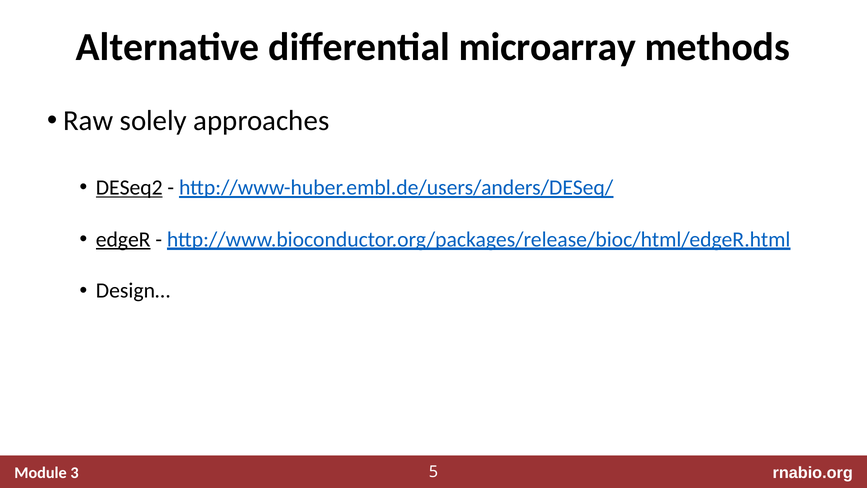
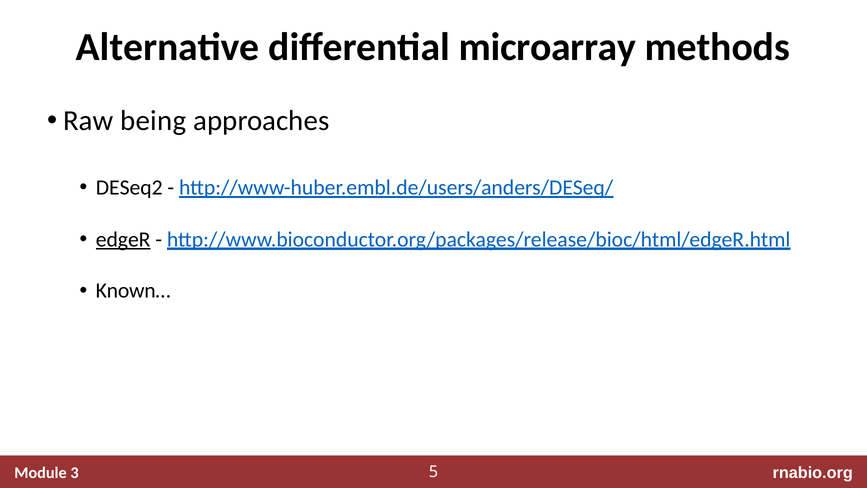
solely: solely -> being
DESeq2 underline: present -> none
Design…: Design… -> Known…
